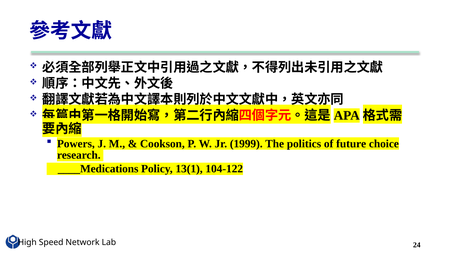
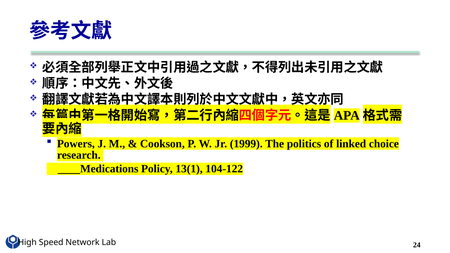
future: future -> linked
